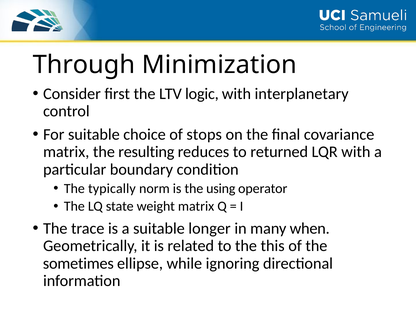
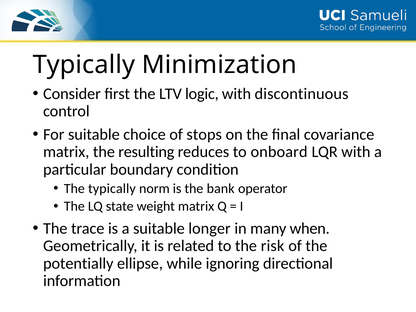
Through at (84, 65): Through -> Typically
interplanetary: interplanetary -> discontinuous
returned: returned -> onboard
using: using -> bank
this: this -> risk
sometimes: sometimes -> potentially
